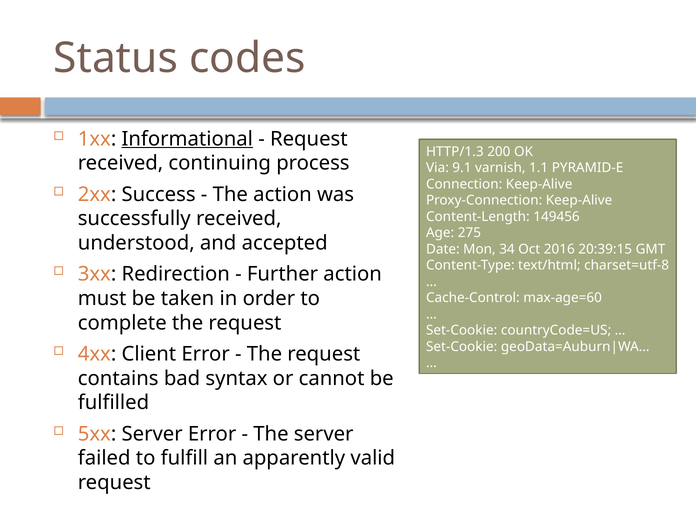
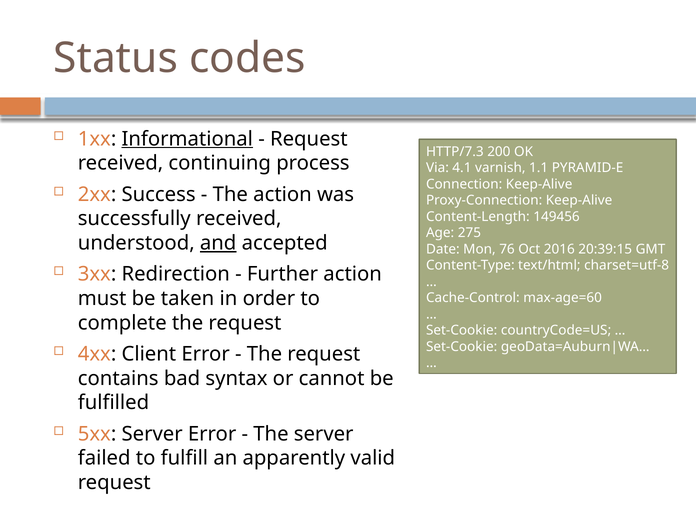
HTTP/1.3: HTTP/1.3 -> HTTP/7.3
9.1: 9.1 -> 4.1
and underline: none -> present
34: 34 -> 76
